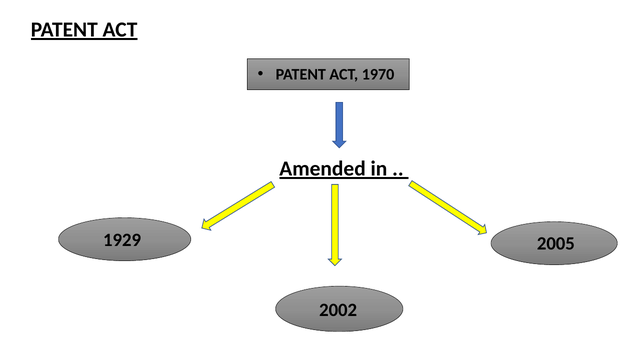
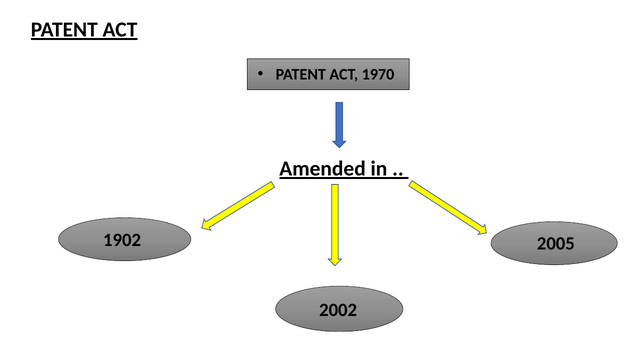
1929: 1929 -> 1902
